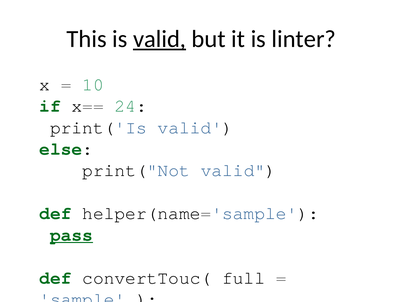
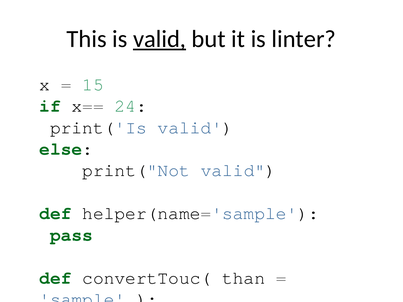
10: 10 -> 15
pass underline: present -> none
full: full -> than
